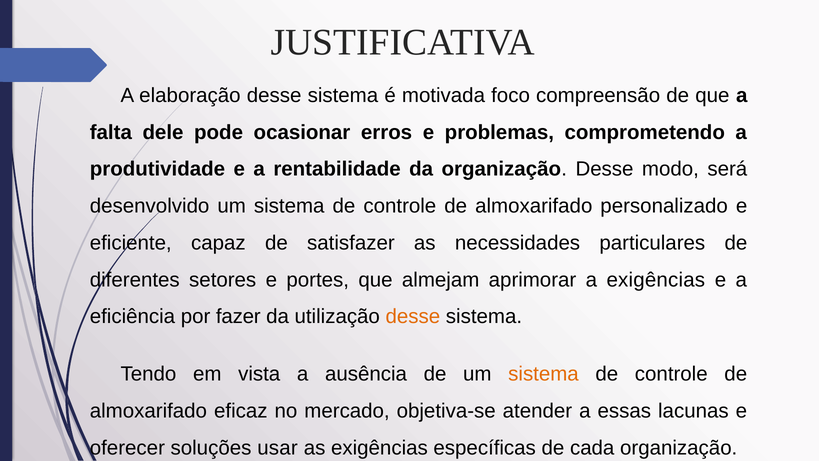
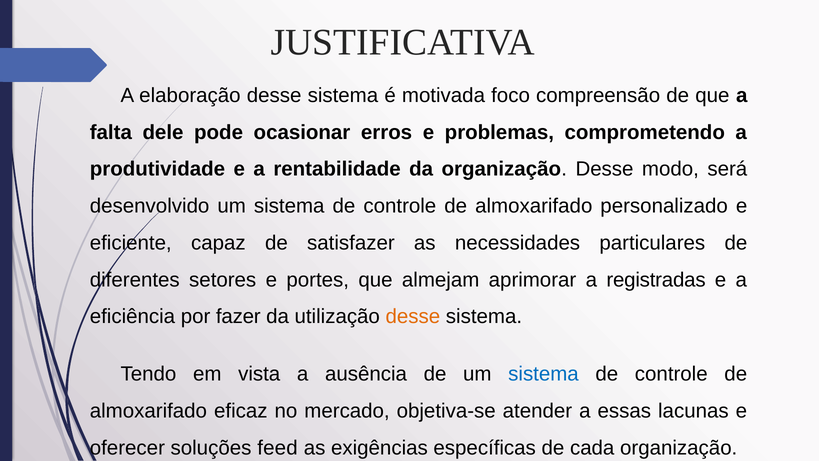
a exigências: exigências -> registradas
sistema at (543, 374) colour: orange -> blue
usar: usar -> feed
